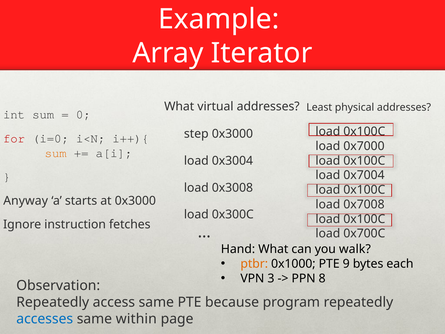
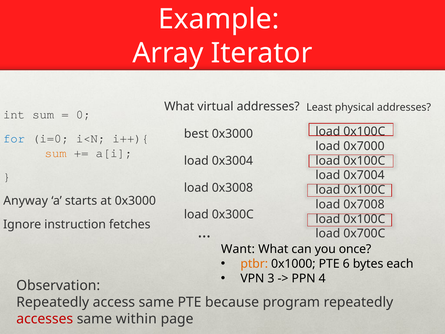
step: step -> best
for colour: red -> blue
Hand: Hand -> Want
walk: walk -> once
9: 9 -> 6
8: 8 -> 4
accesses colour: blue -> red
